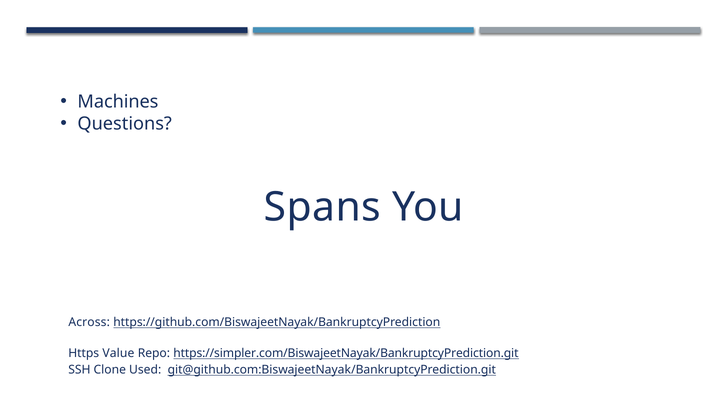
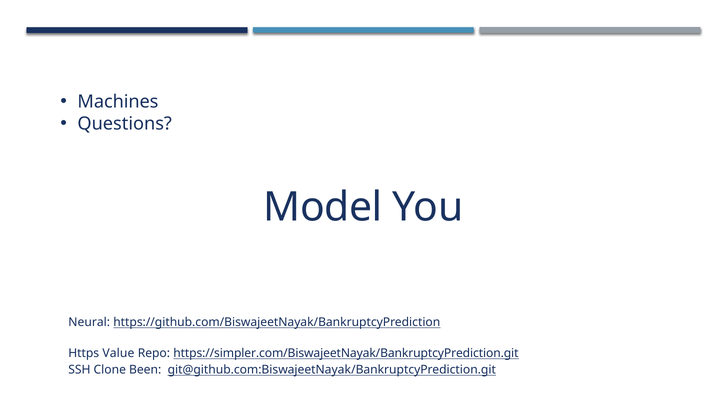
Spans: Spans -> Model
Across: Across -> Neural
Used: Used -> Been
